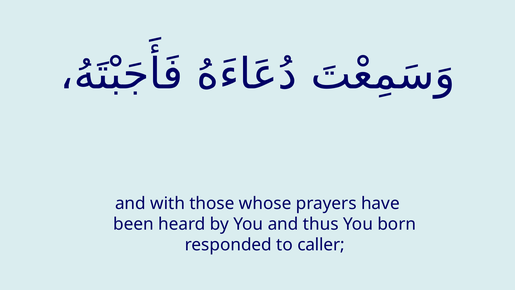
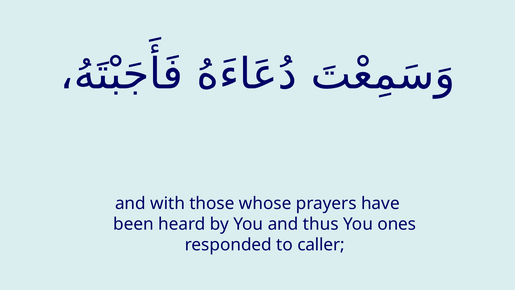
born: born -> ones
